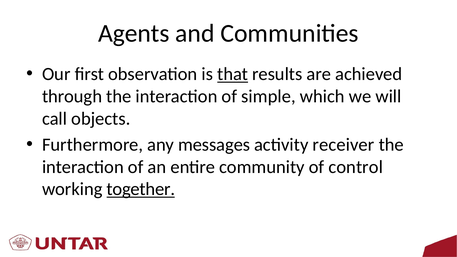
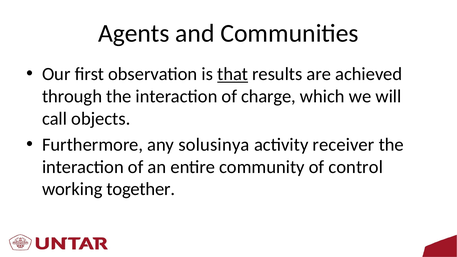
simple: simple -> charge
messages: messages -> solusinya
together underline: present -> none
